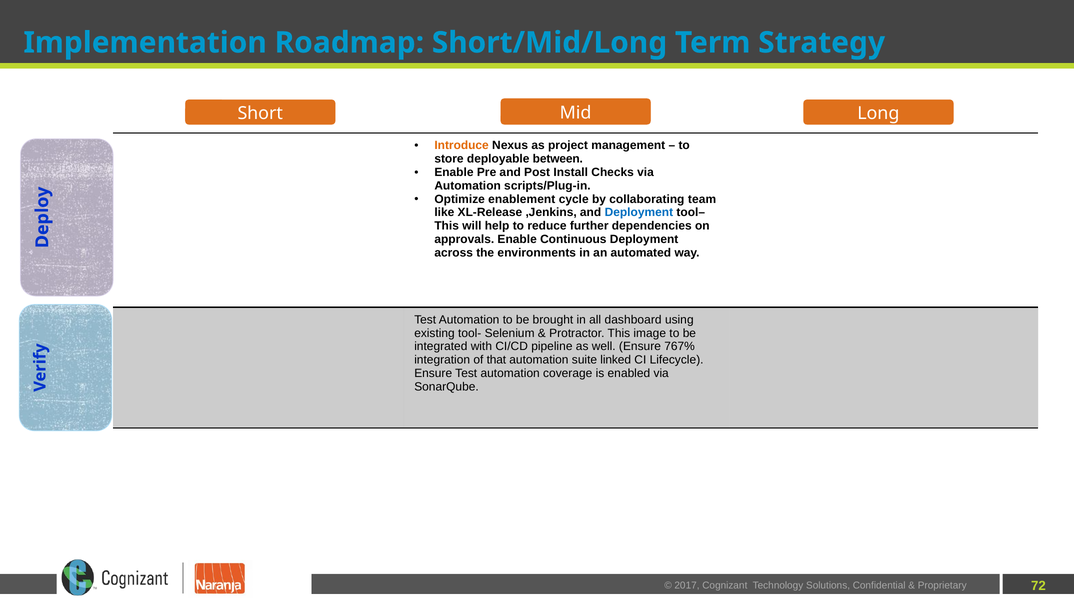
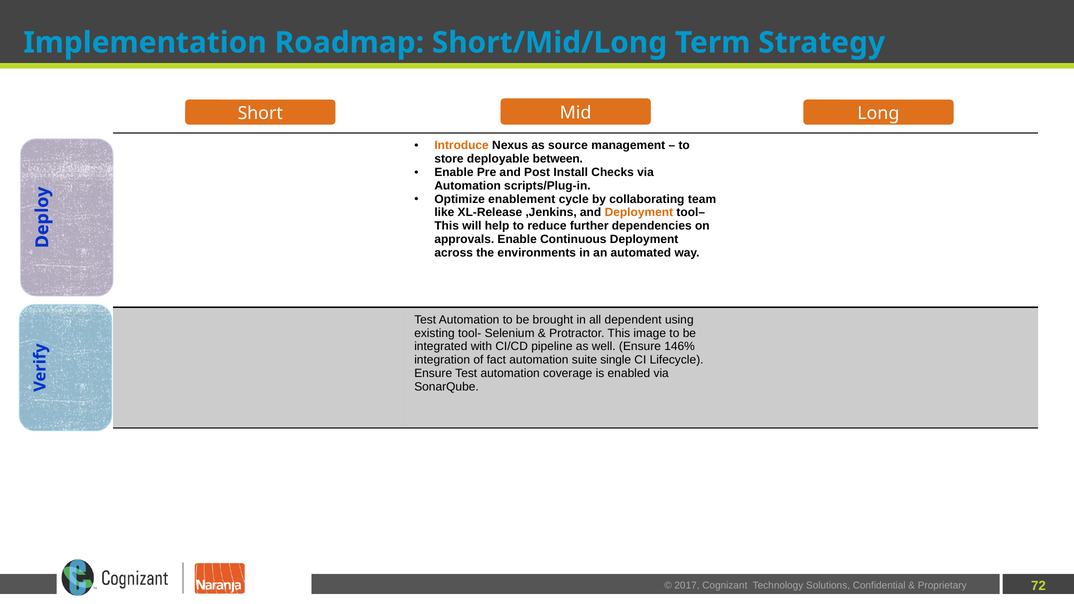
project: project -> source
Deployment at (639, 213) colour: blue -> orange
dashboard: dashboard -> dependent
767%: 767% -> 146%
that: that -> fact
linked: linked -> single
